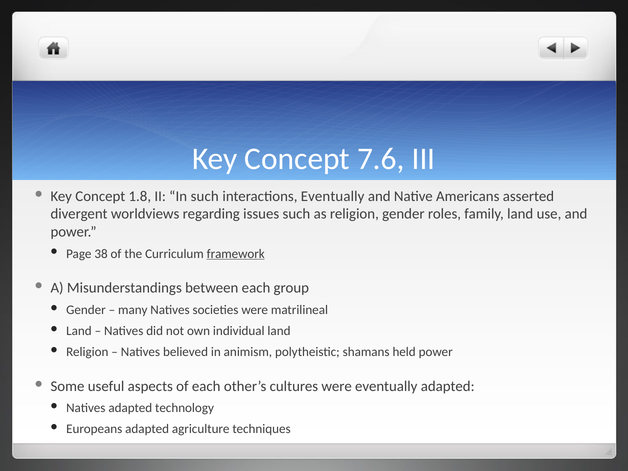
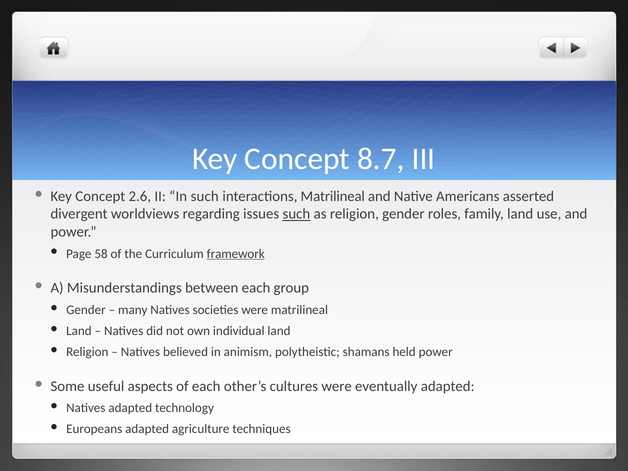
7.6: 7.6 -> 8.7
1.8: 1.8 -> 2.6
interactions Eventually: Eventually -> Matrilineal
such at (296, 214) underline: none -> present
38: 38 -> 58
